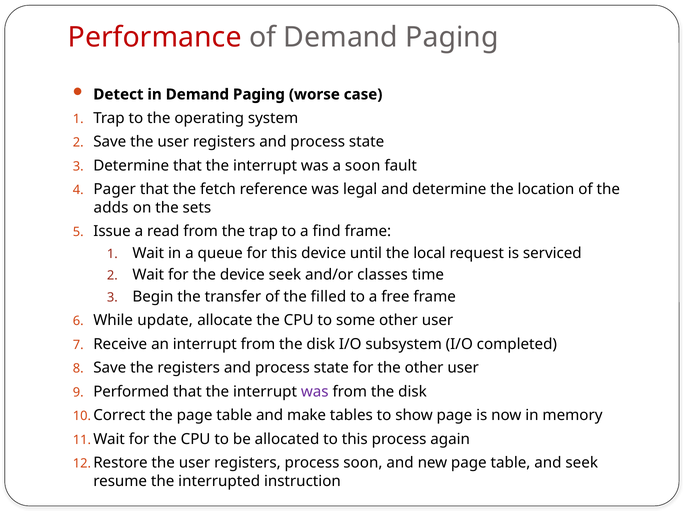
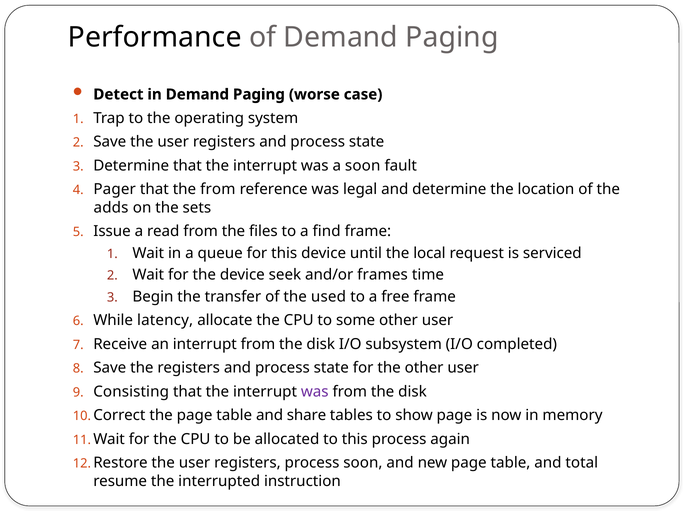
Performance colour: red -> black
the fetch: fetch -> from
the trap: trap -> files
classes: classes -> frames
filled: filled -> used
update: update -> latency
Performed: Performed -> Consisting
make: make -> share
and seek: seek -> total
